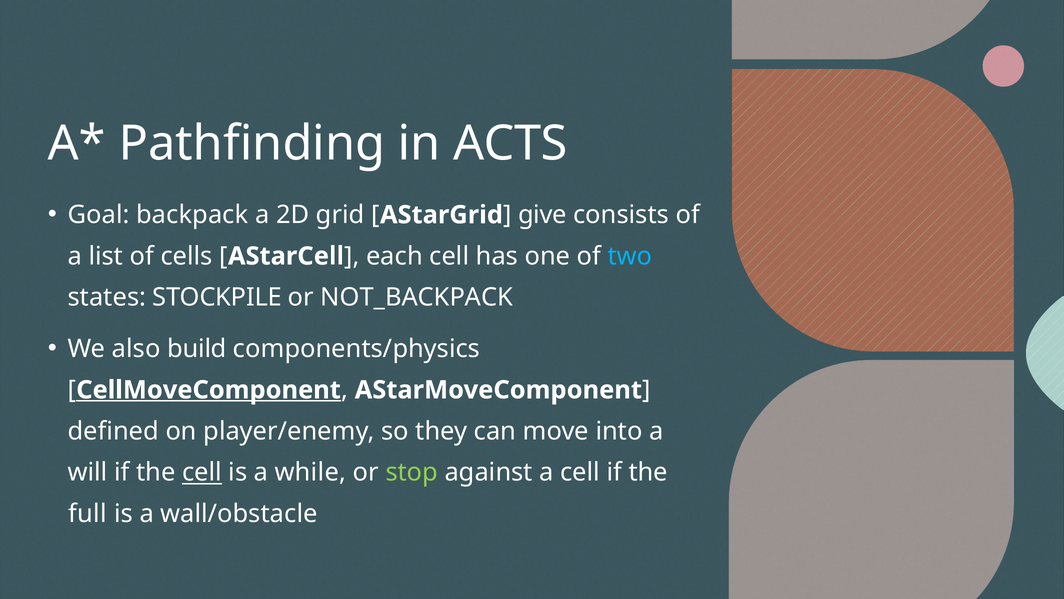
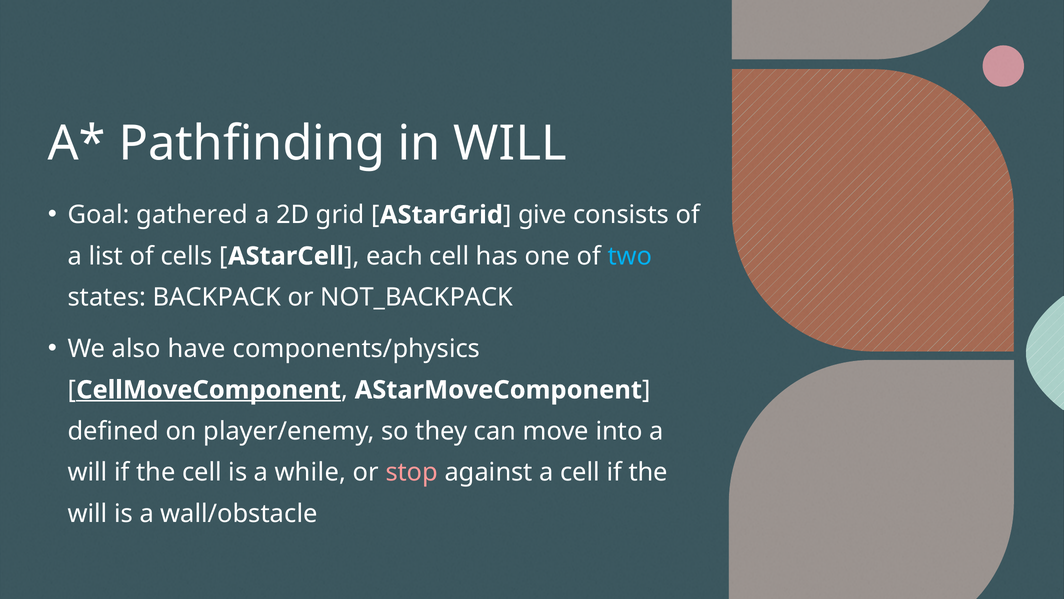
in ACTS: ACTS -> WILL
backpack: backpack -> gathered
STOCKPILE: STOCKPILE -> BACKPACK
build: build -> have
cell at (202, 472) underline: present -> none
stop colour: light green -> pink
full at (88, 513): full -> will
